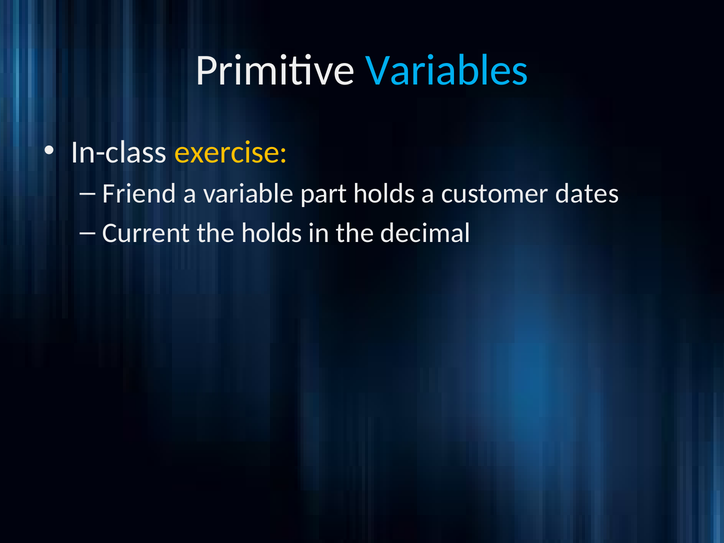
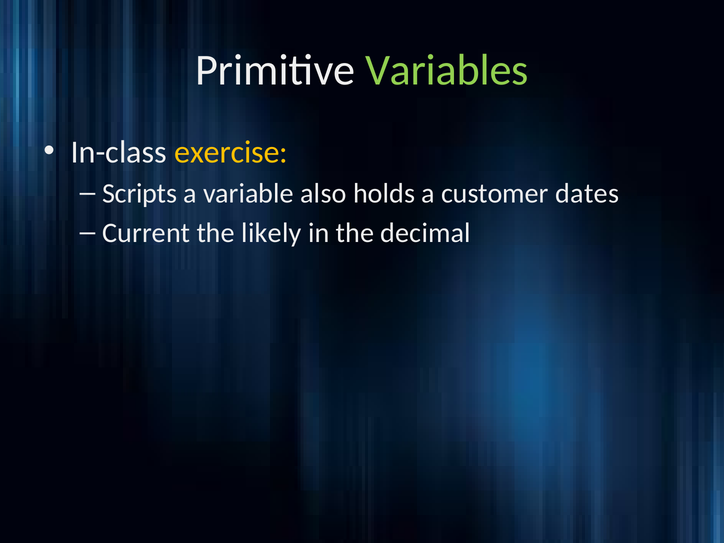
Variables colour: light blue -> light green
Friend: Friend -> Scripts
part: part -> also
the holds: holds -> likely
